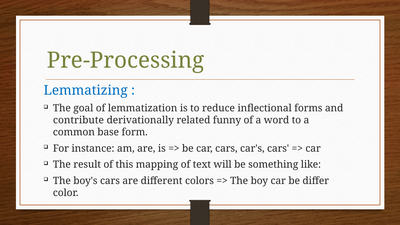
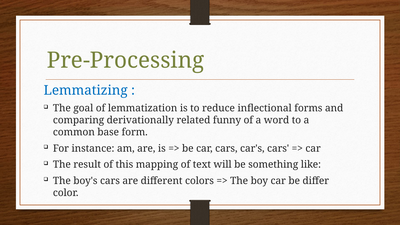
contribute: contribute -> comparing
